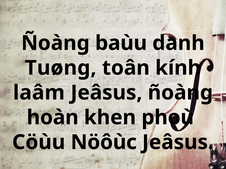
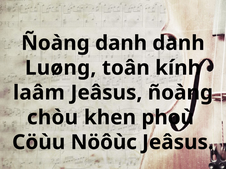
Ñoàng baùu: baùu -> danh
Tuøng: Tuøng -> Luøng
hoàn: hoàn -> chòu
